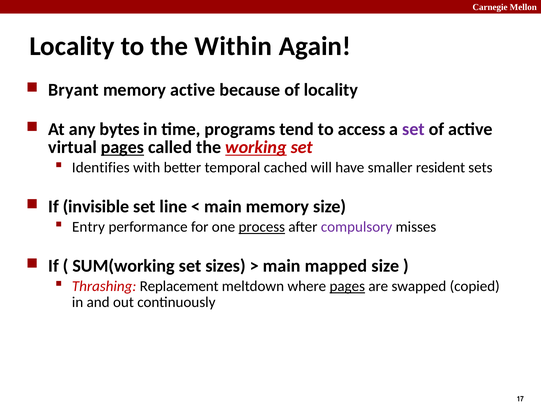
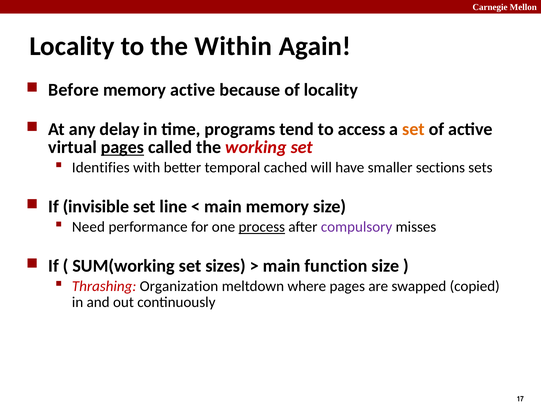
Bryant: Bryant -> Before
bytes: bytes -> delay
set at (413, 129) colour: purple -> orange
working underline: present -> none
resident: resident -> sections
Entry: Entry -> Need
mapped: mapped -> function
Replacement: Replacement -> Organization
pages at (347, 286) underline: present -> none
